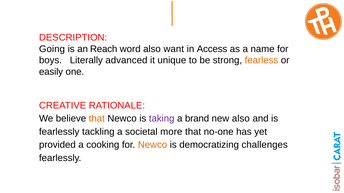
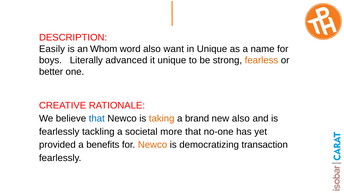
Going: Going -> Easily
Reach: Reach -> Whom
in Access: Access -> Unique
easily: easily -> better
that at (97, 119) colour: orange -> blue
taking colour: purple -> orange
cooking: cooking -> benefits
challenges: challenges -> transaction
